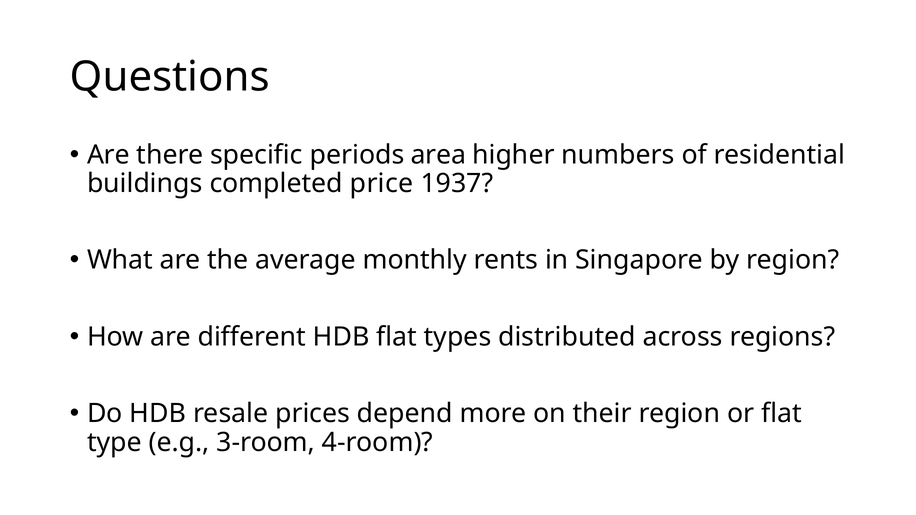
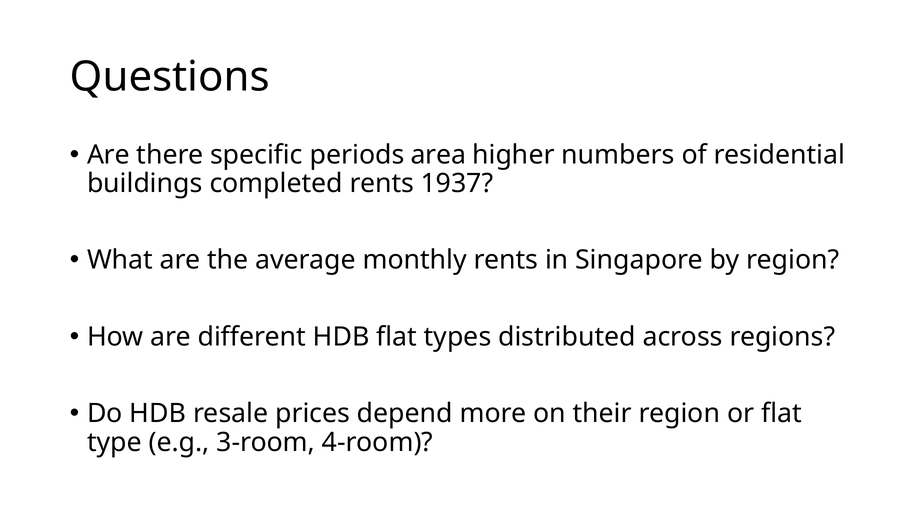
completed price: price -> rents
